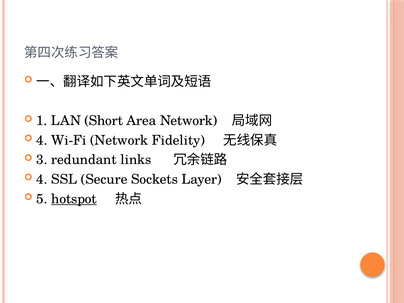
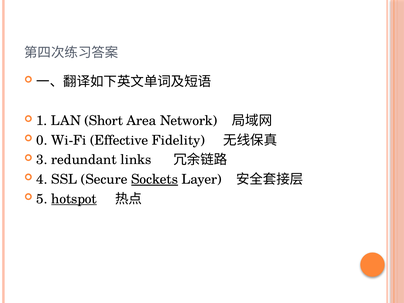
4 at (42, 140): 4 -> 0
Wi-Fi Network: Network -> Effective
Sockets underline: none -> present
